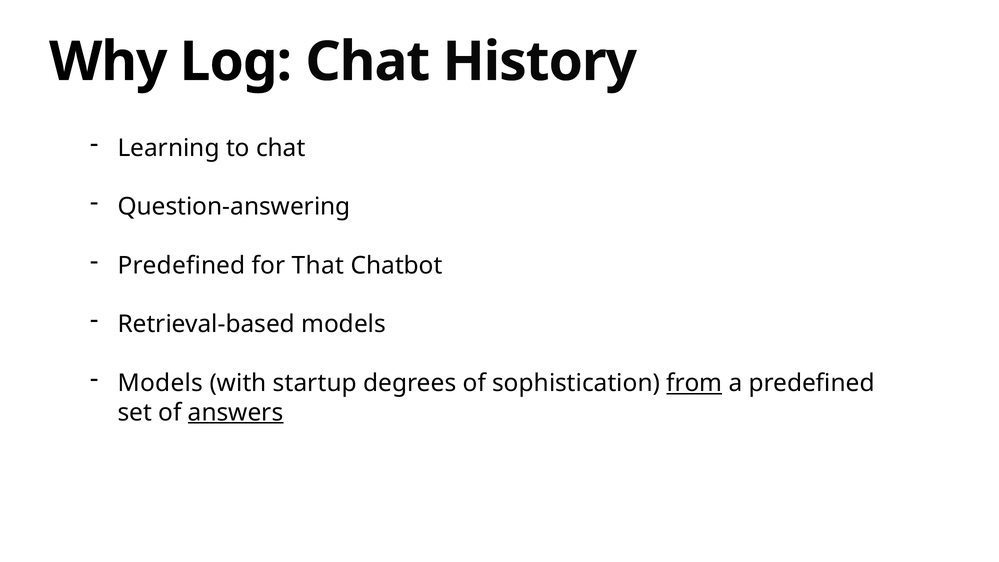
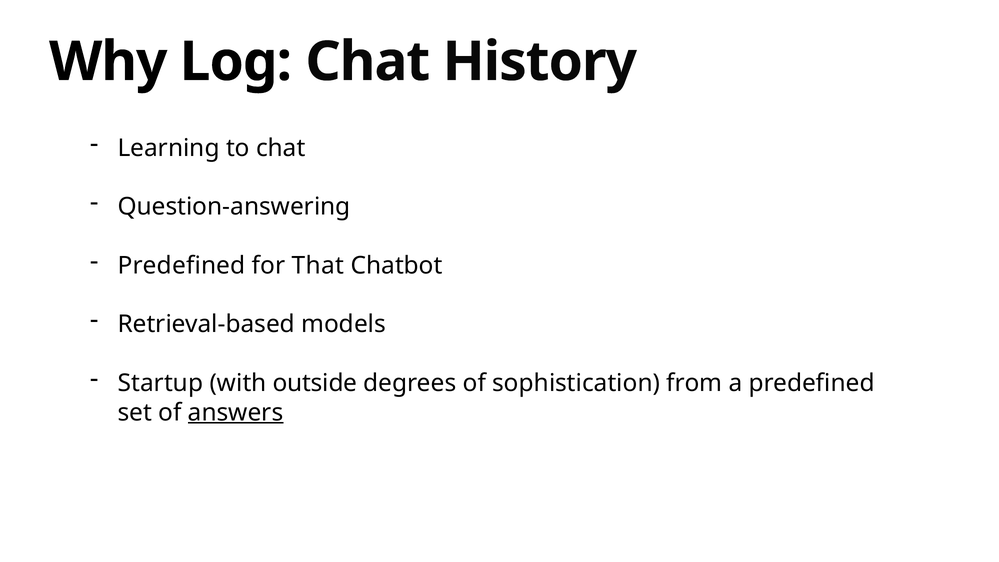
Models at (160, 383): Models -> Startup
startup: startup -> outside
from underline: present -> none
